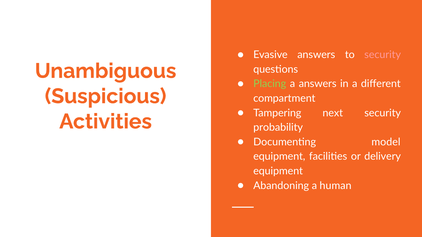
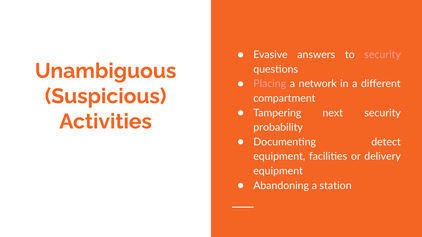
Placing colour: light green -> pink
a answers: answers -> network
model: model -> detect
human: human -> station
